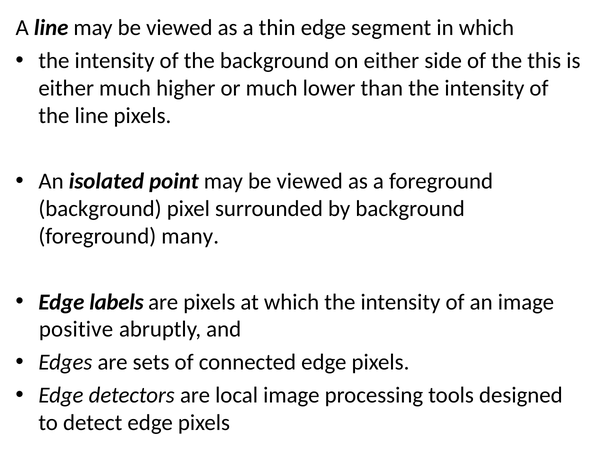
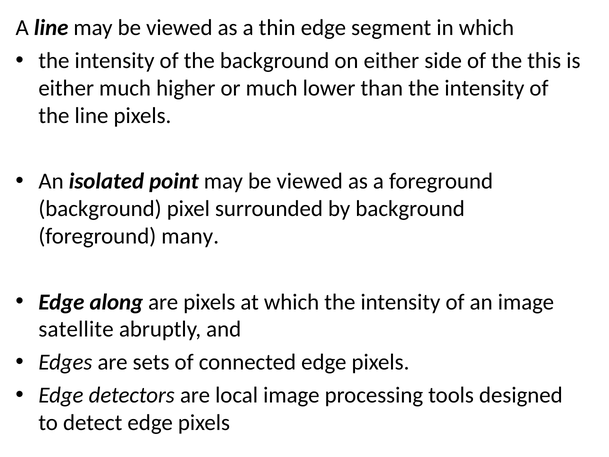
labels: labels -> along
positive: positive -> satellite
